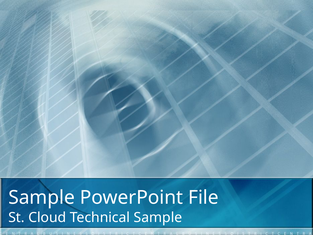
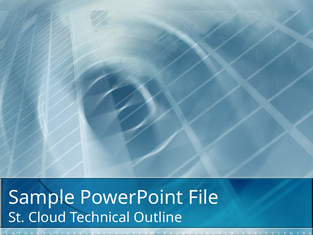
Technical Sample: Sample -> Outline
